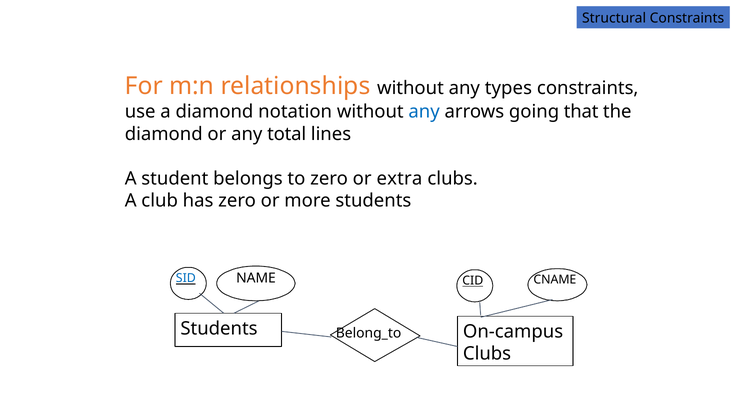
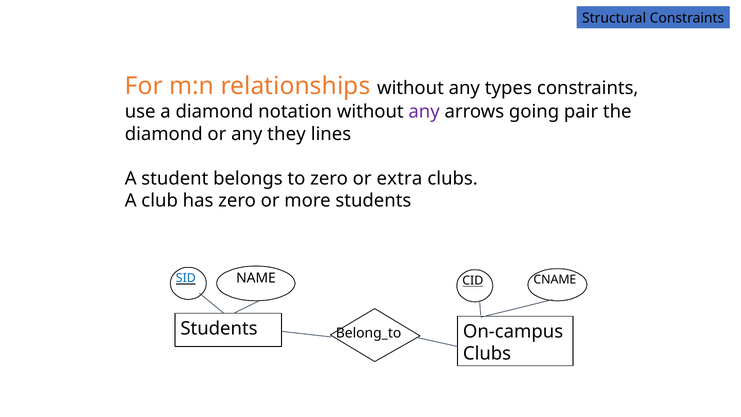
any at (424, 112) colour: blue -> purple
that: that -> pair
total: total -> they
